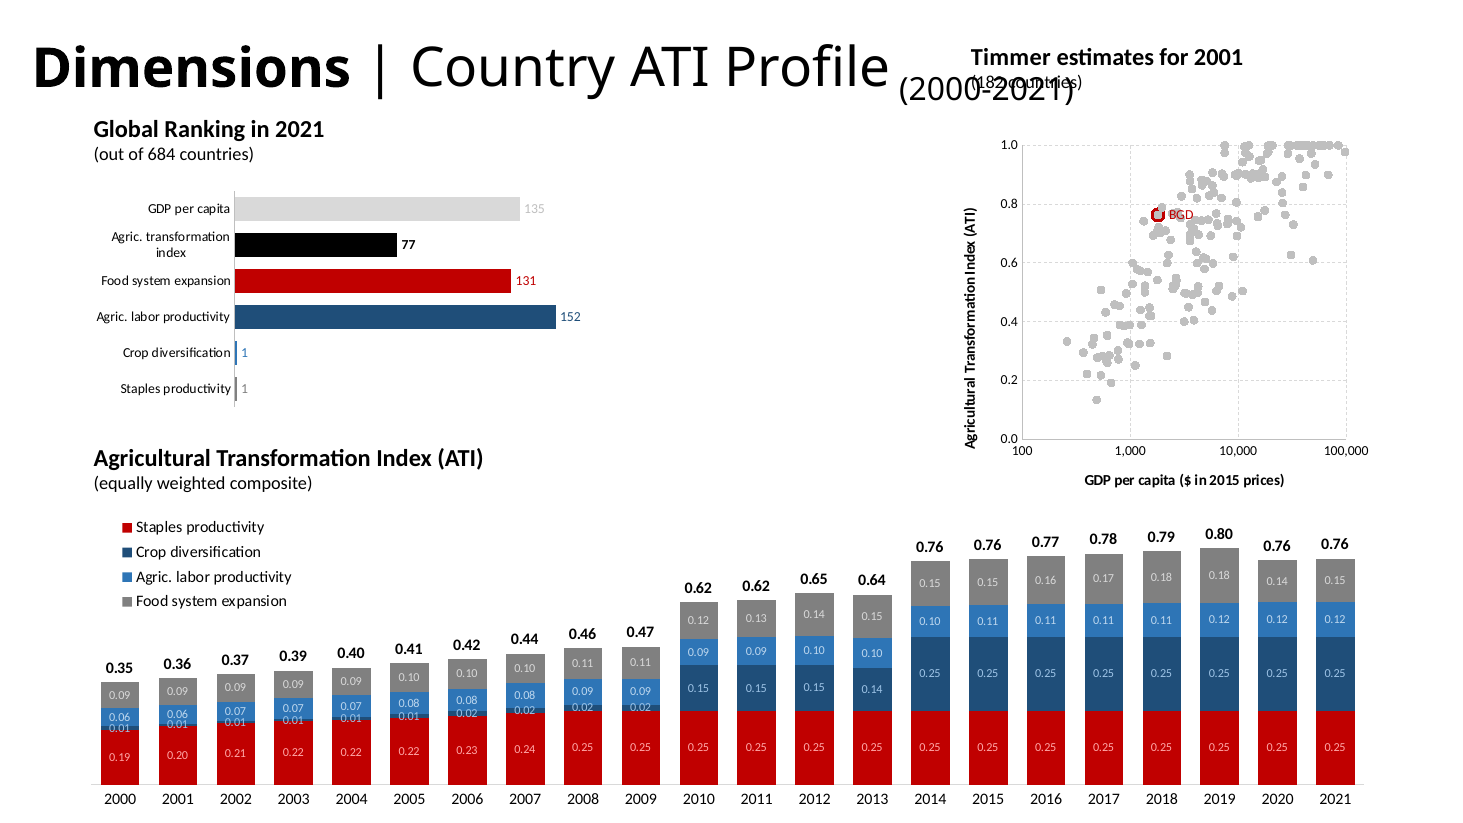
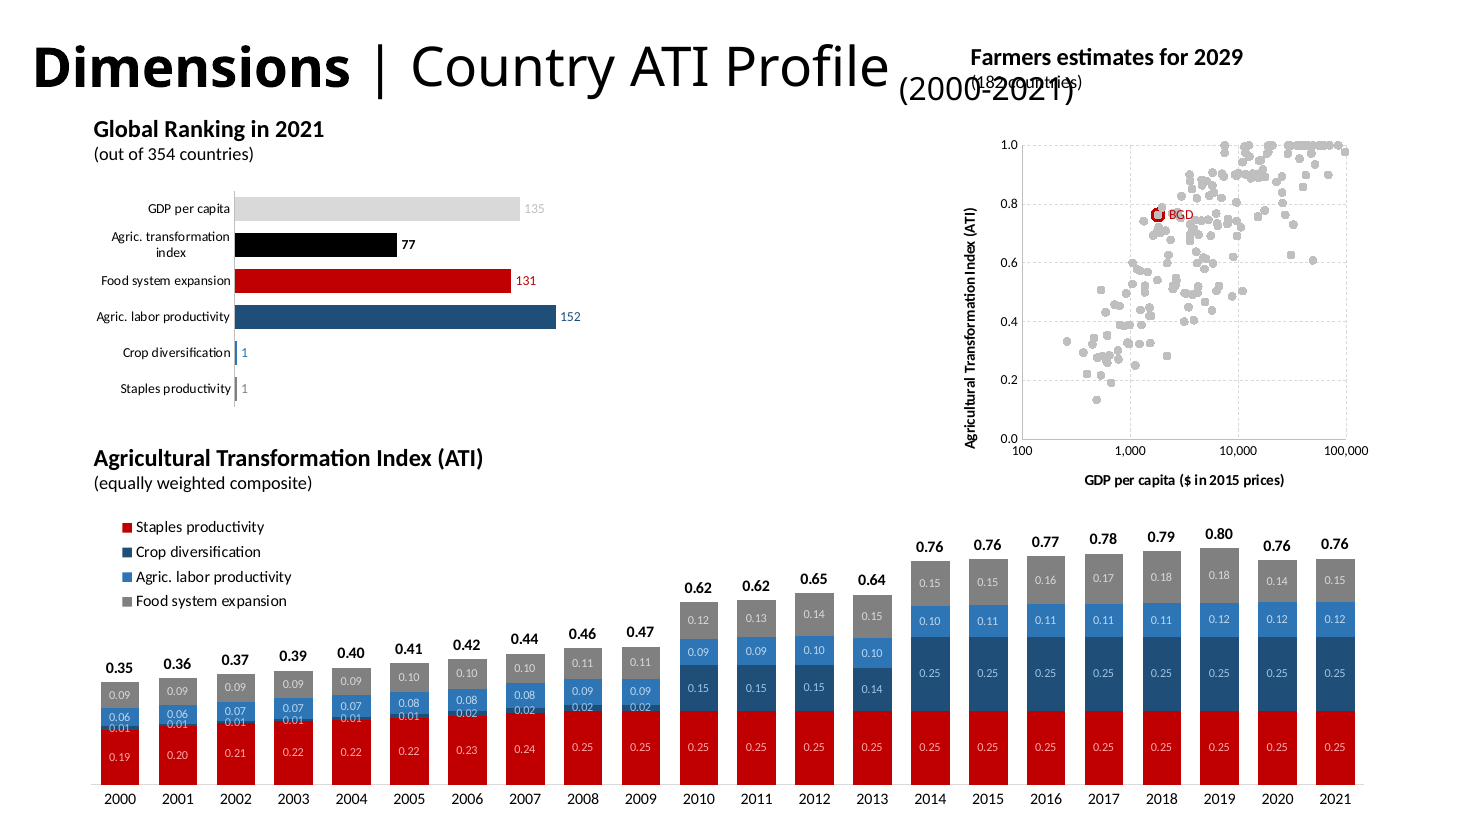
Timmer: Timmer -> Farmers
for 2001: 2001 -> 2029
684: 684 -> 354
